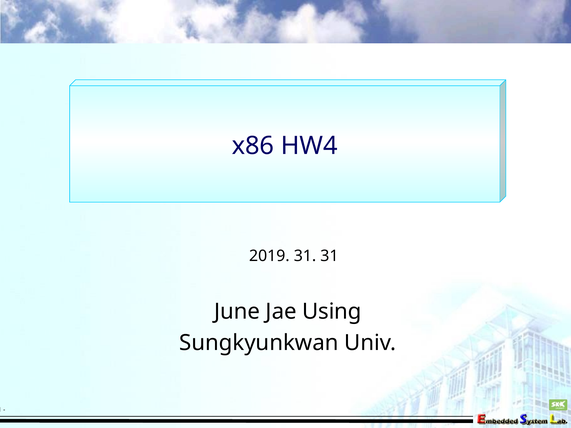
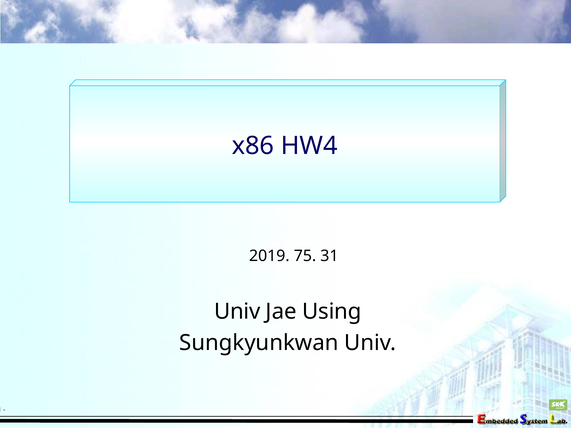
2019 31: 31 -> 75
June at (237, 312): June -> Univ
